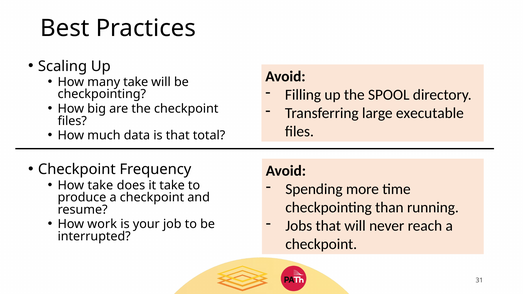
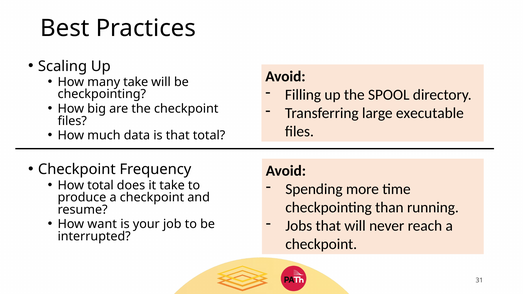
How take: take -> total
work: work -> want
